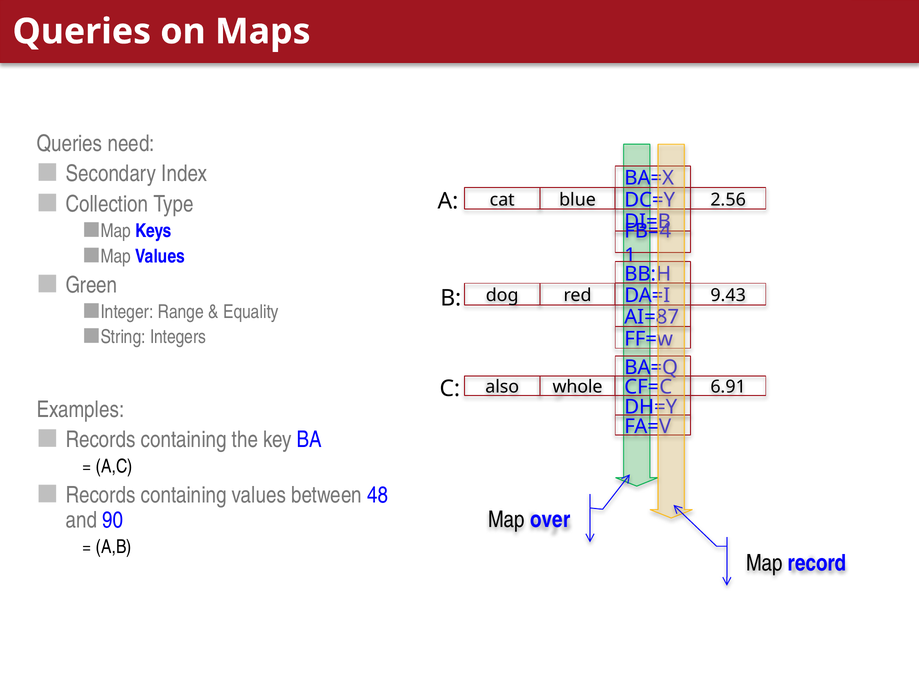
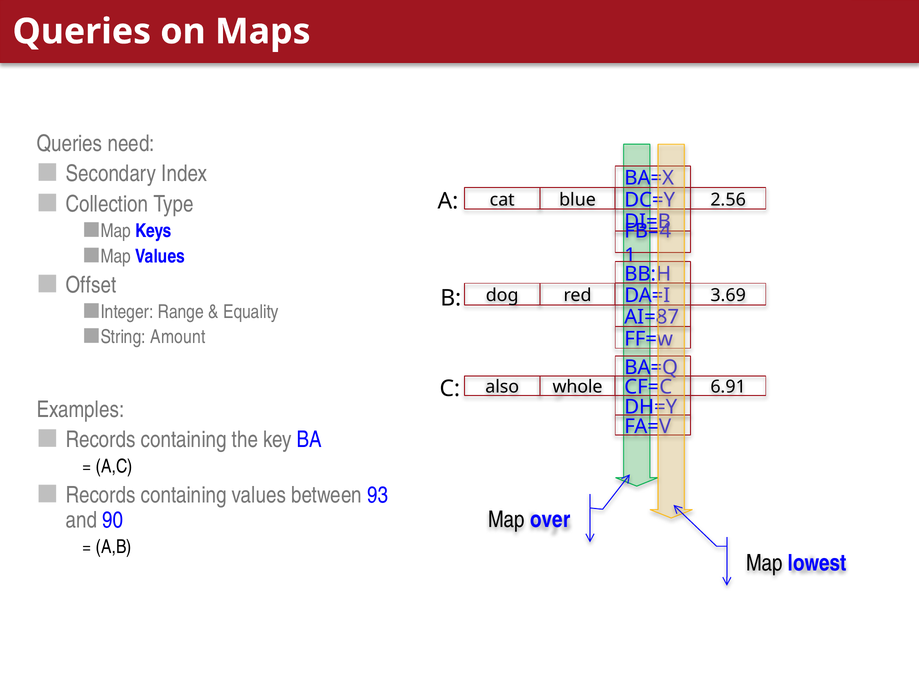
Green: Green -> Offset
9.43: 9.43 -> 3.69
Integers: Integers -> Amount
48: 48 -> 93
record: record -> lowest
